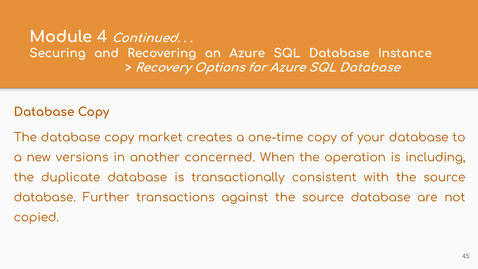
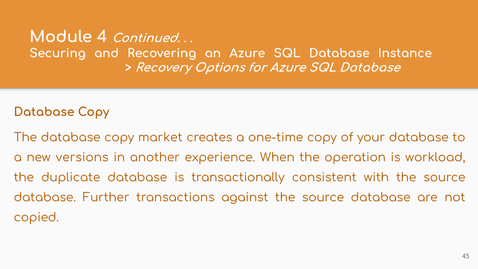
concerned: concerned -> experience
including: including -> workload
